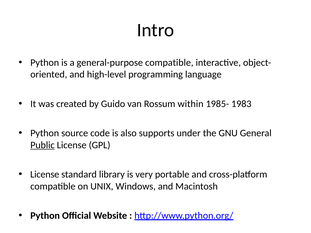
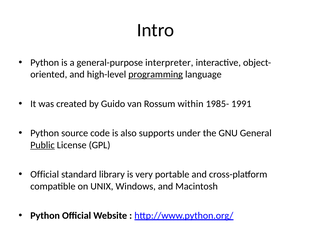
general-purpose compatible: compatible -> interpreter
programming underline: none -> present
1983: 1983 -> 1991
License at (45, 175): License -> Official
